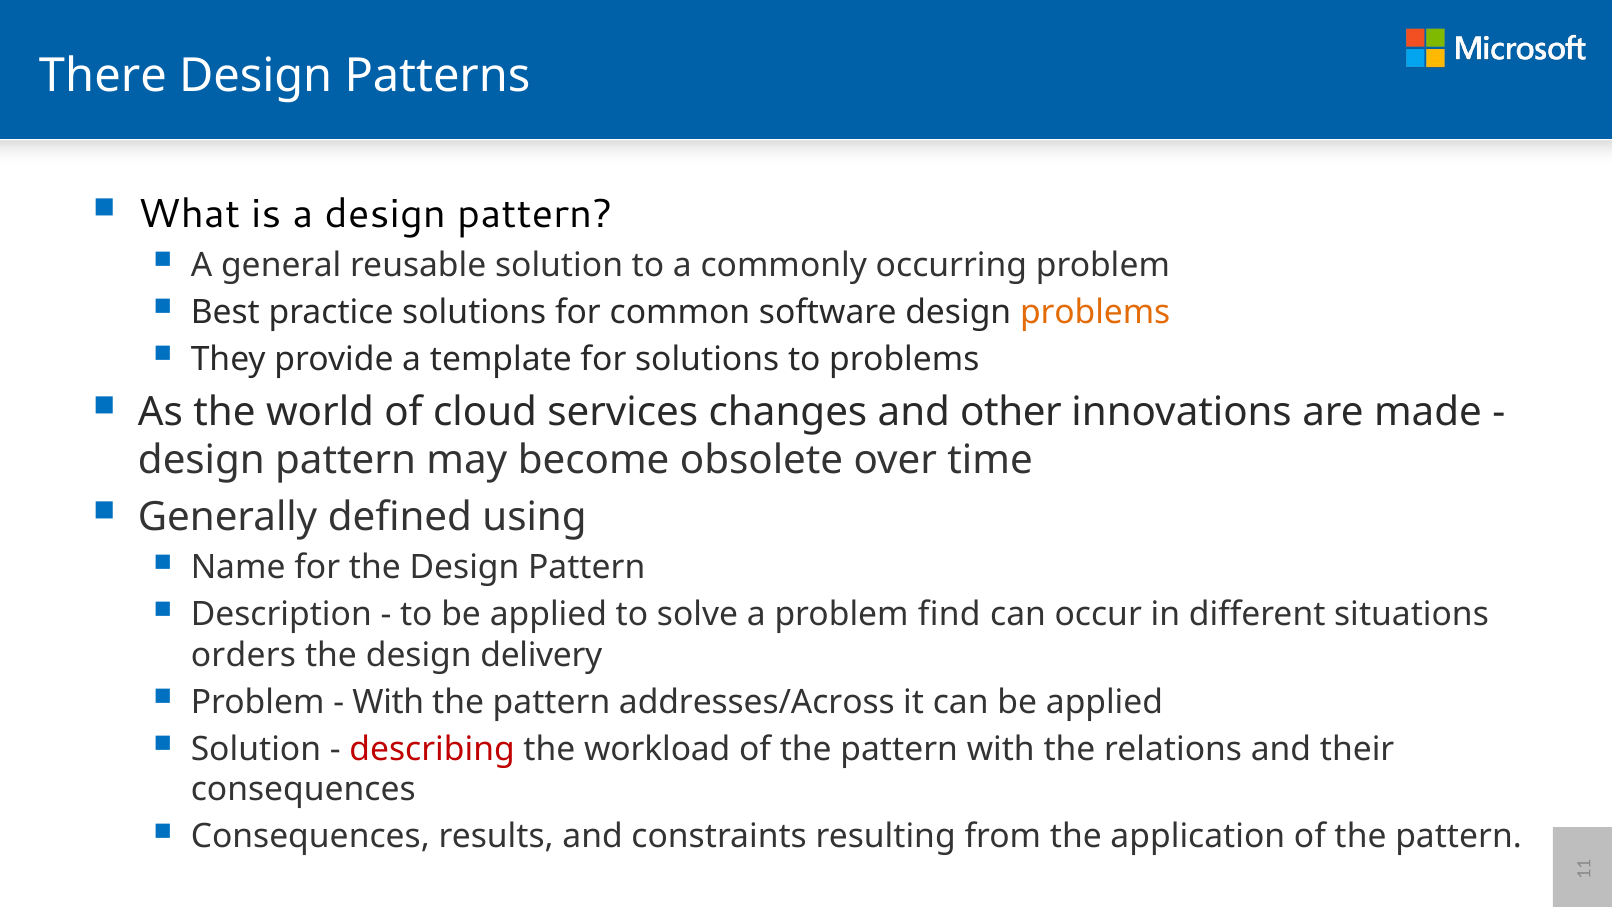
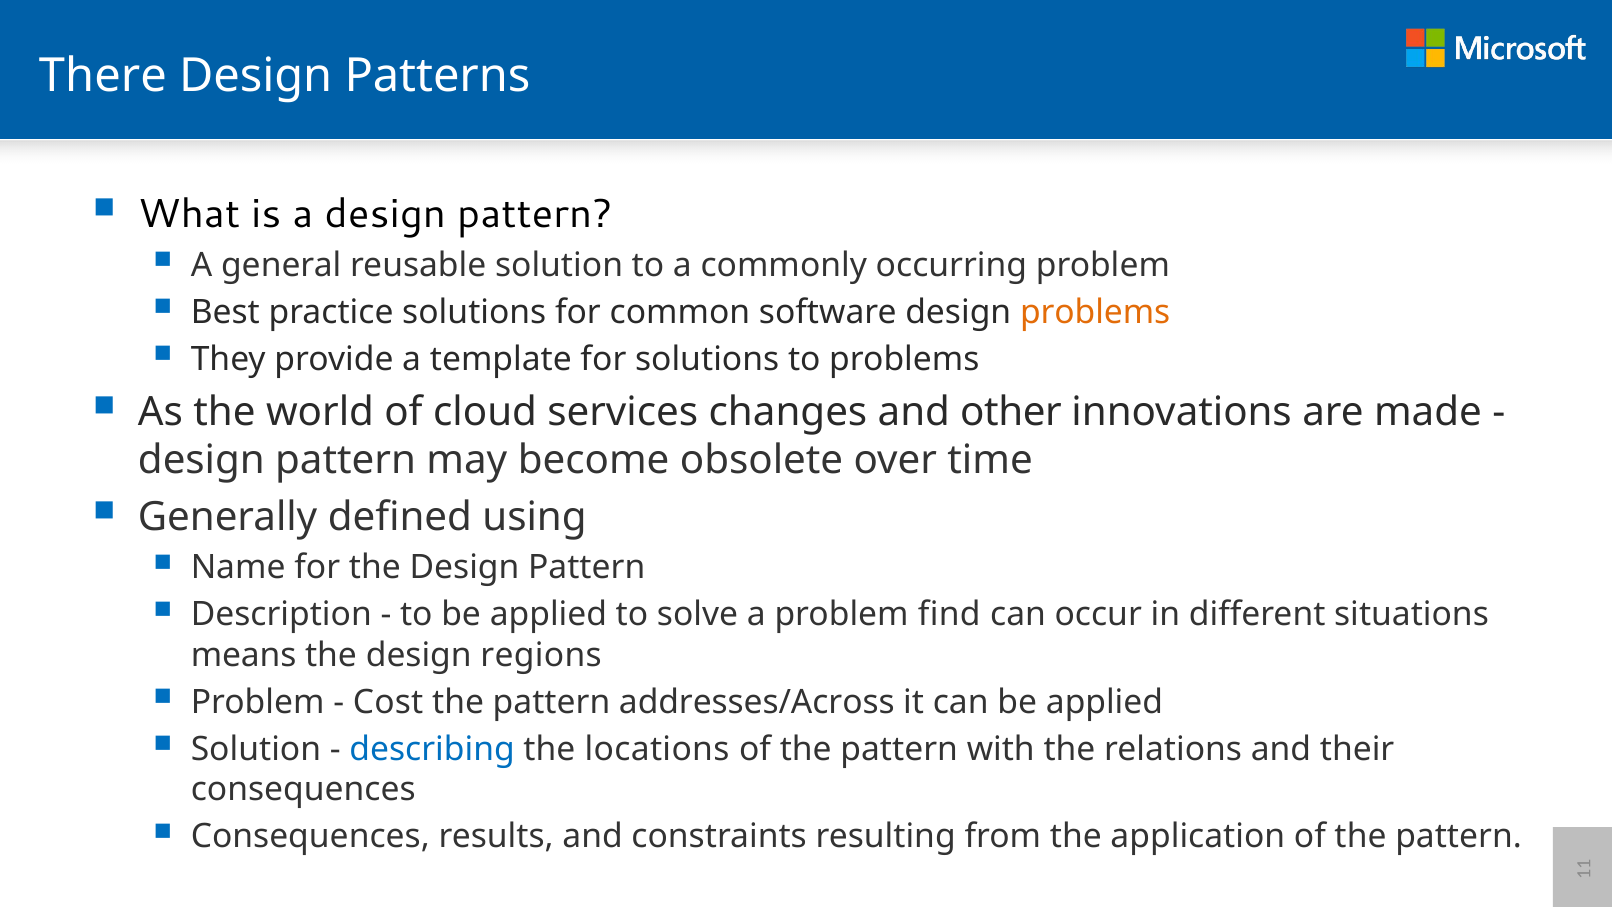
orders: orders -> means
delivery: delivery -> regions
With at (388, 702): With -> Cost
describing colour: red -> blue
workload: workload -> locations
